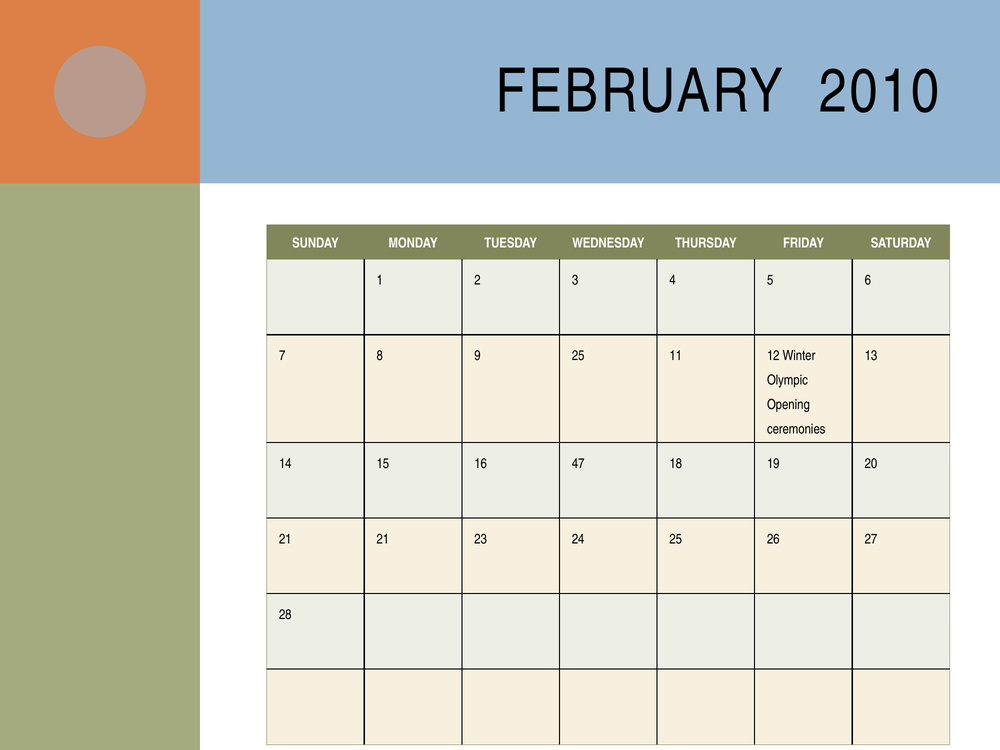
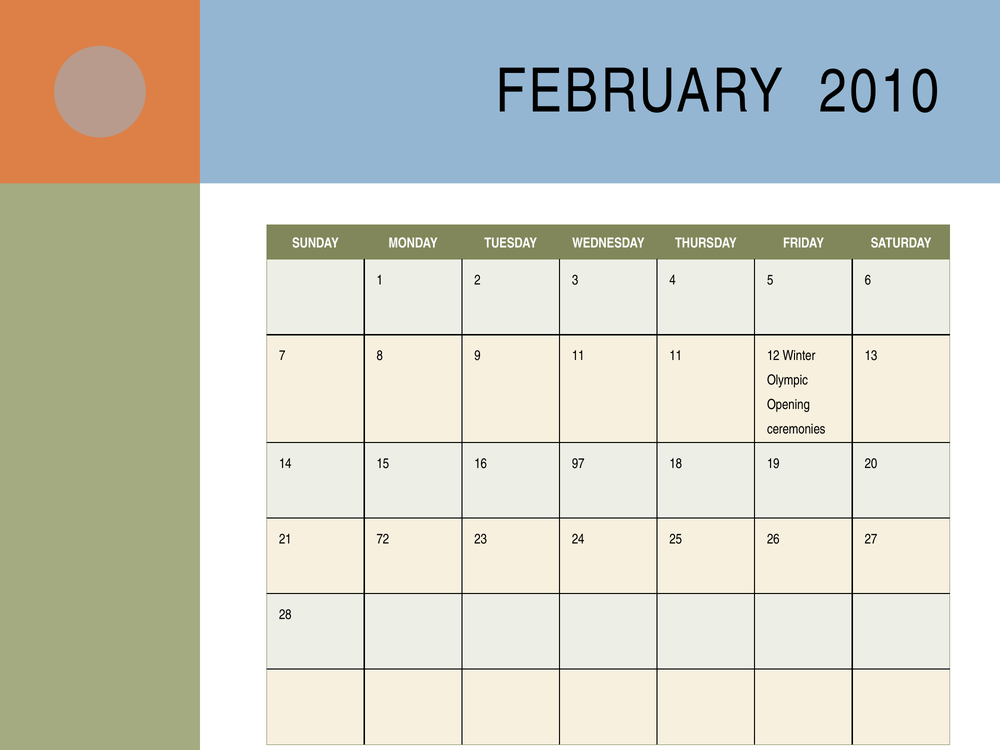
9 25: 25 -> 11
47: 47 -> 97
21 21: 21 -> 72
